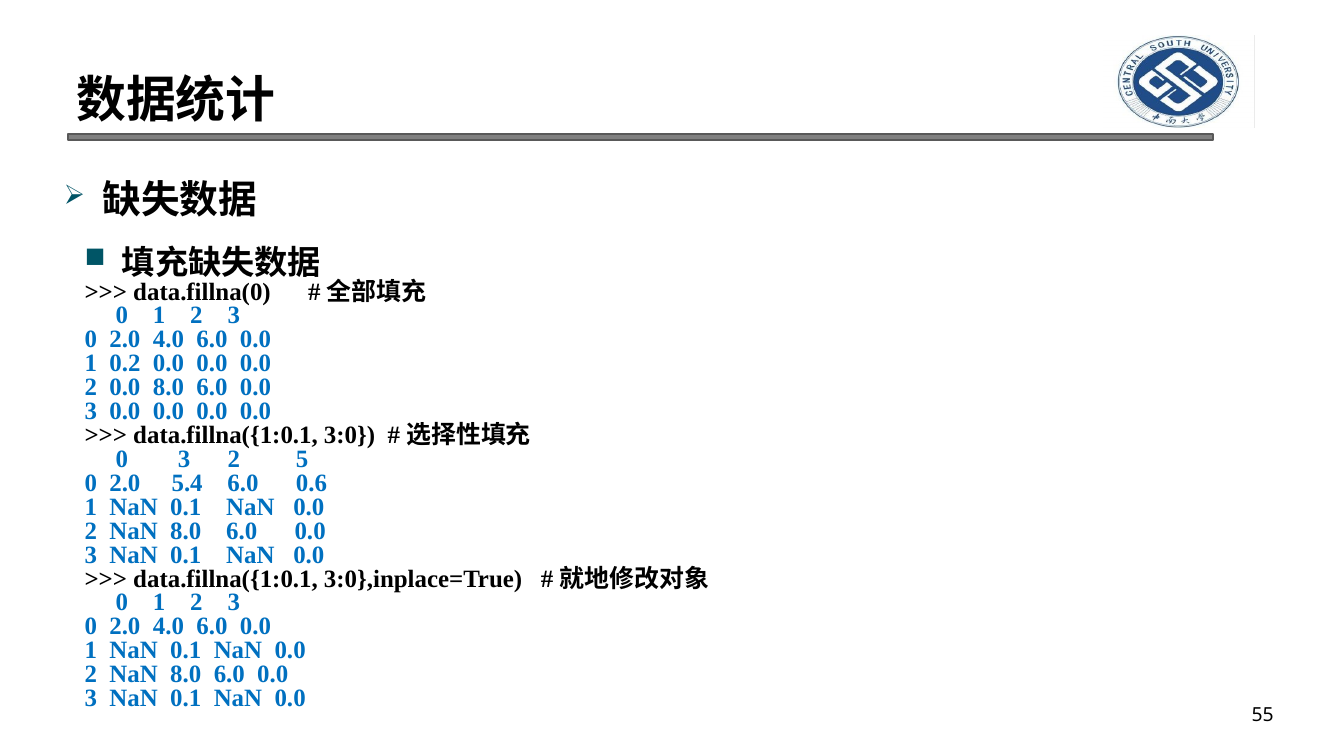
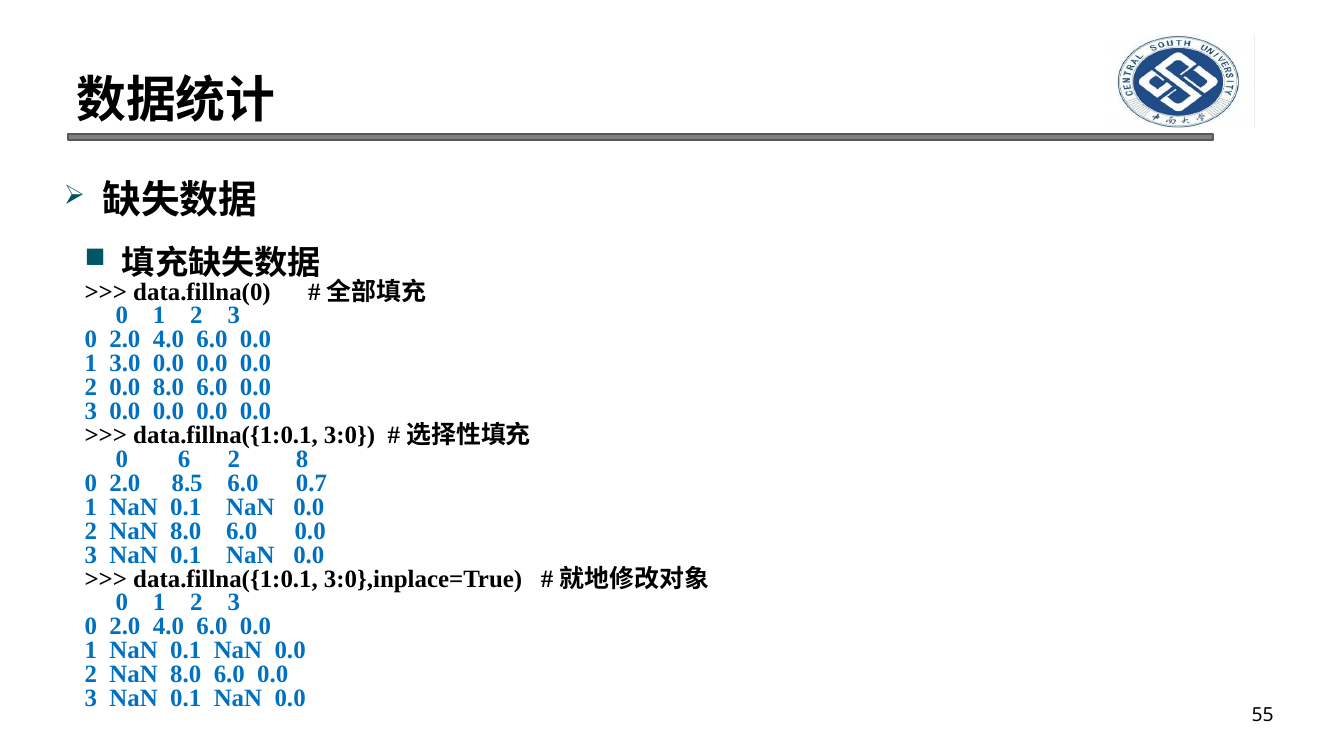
0.2: 0.2 -> 3.0
0 3: 3 -> 6
5: 5 -> 8
5.4: 5.4 -> 8.5
0.6: 0.6 -> 0.7
